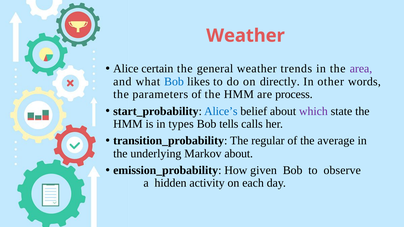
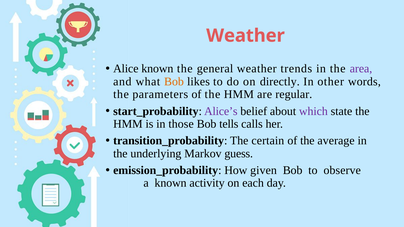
Alice certain: certain -> known
Bob at (174, 82) colour: blue -> orange
process: process -> regular
Alice’s colour: blue -> purple
types: types -> those
regular: regular -> certain
Markov about: about -> guess
a hidden: hidden -> known
